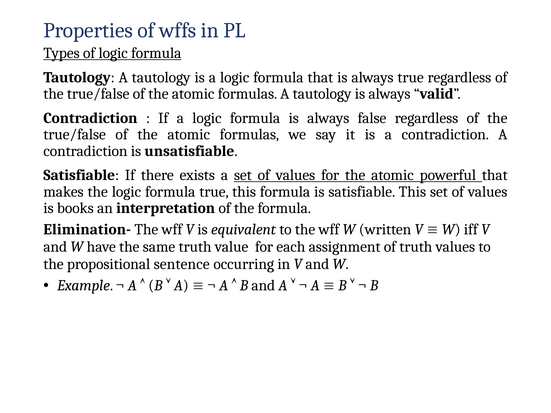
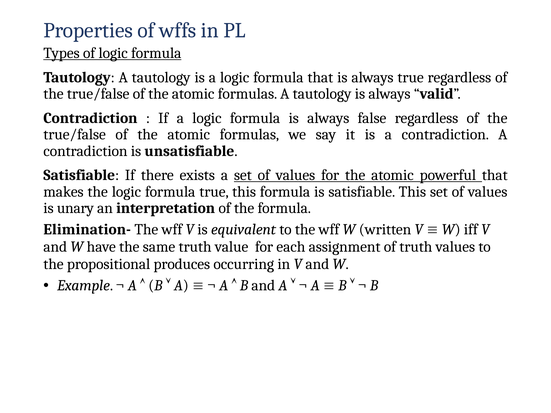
books: books -> unary
sentence: sentence -> produces
